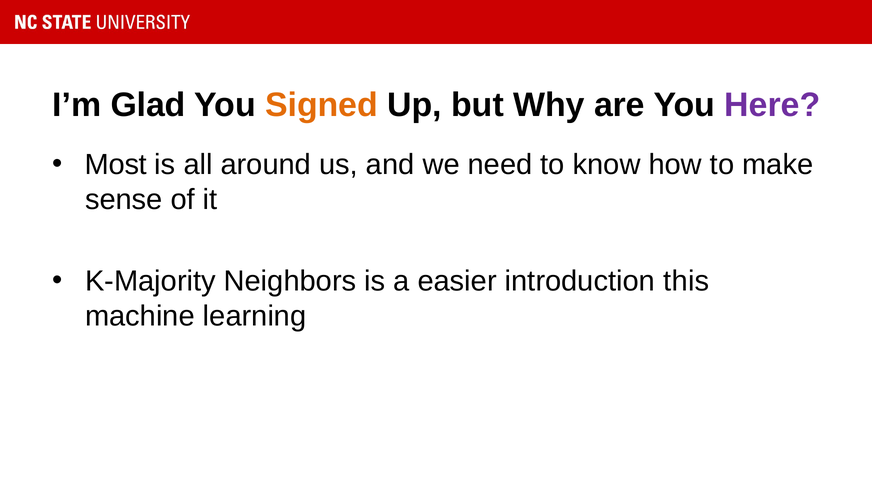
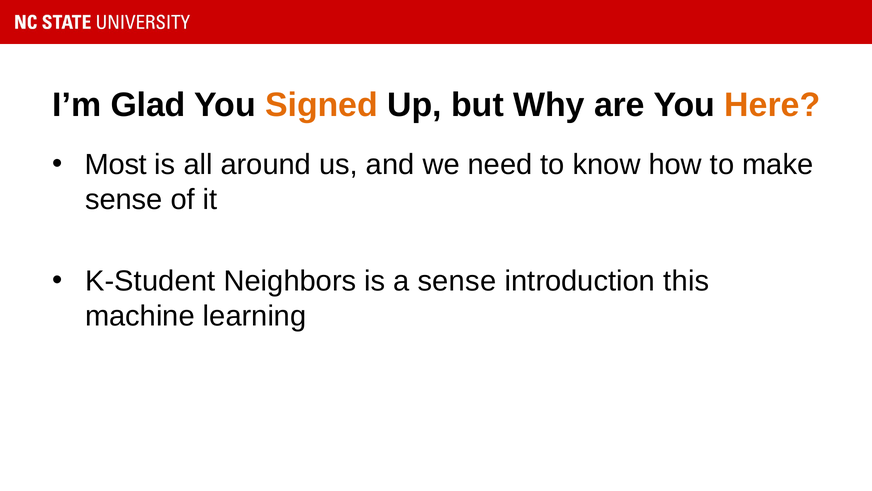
Here colour: purple -> orange
K-Majority: K-Majority -> K-Student
a easier: easier -> sense
